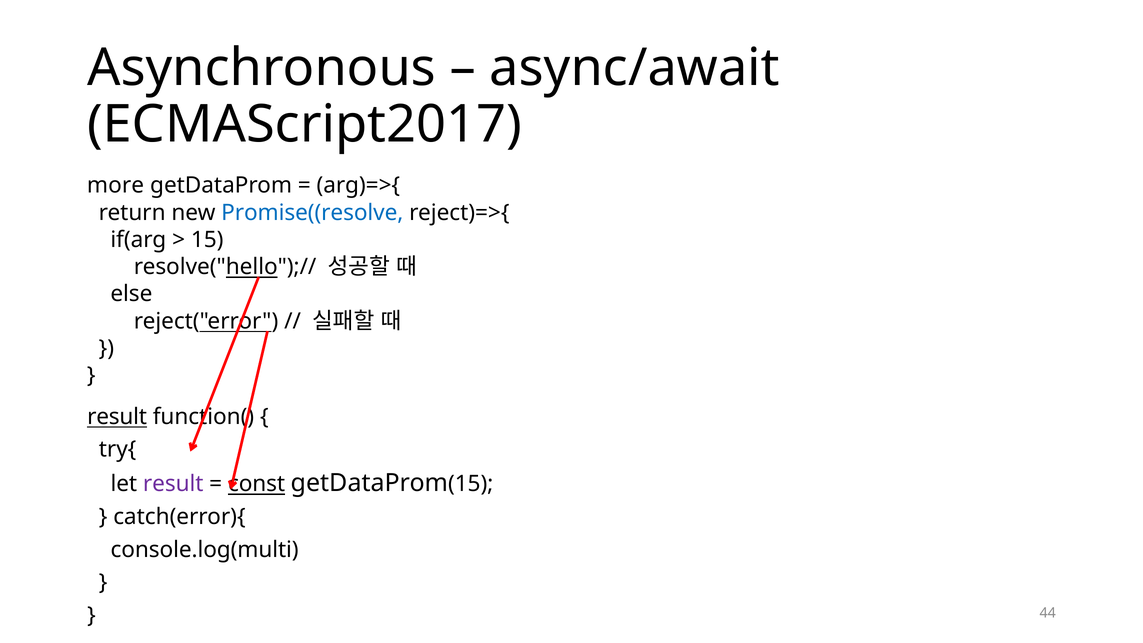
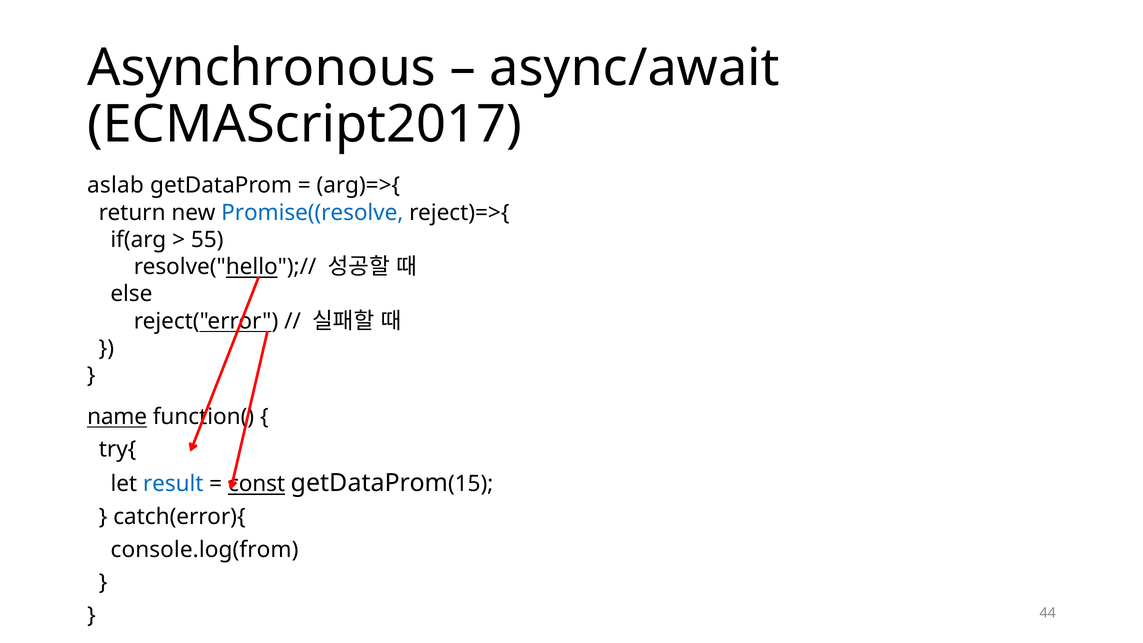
more: more -> aslab
15: 15 -> 55
result at (117, 417): result -> name
result at (173, 484) colour: purple -> blue
console.log(multi: console.log(multi -> console.log(from
